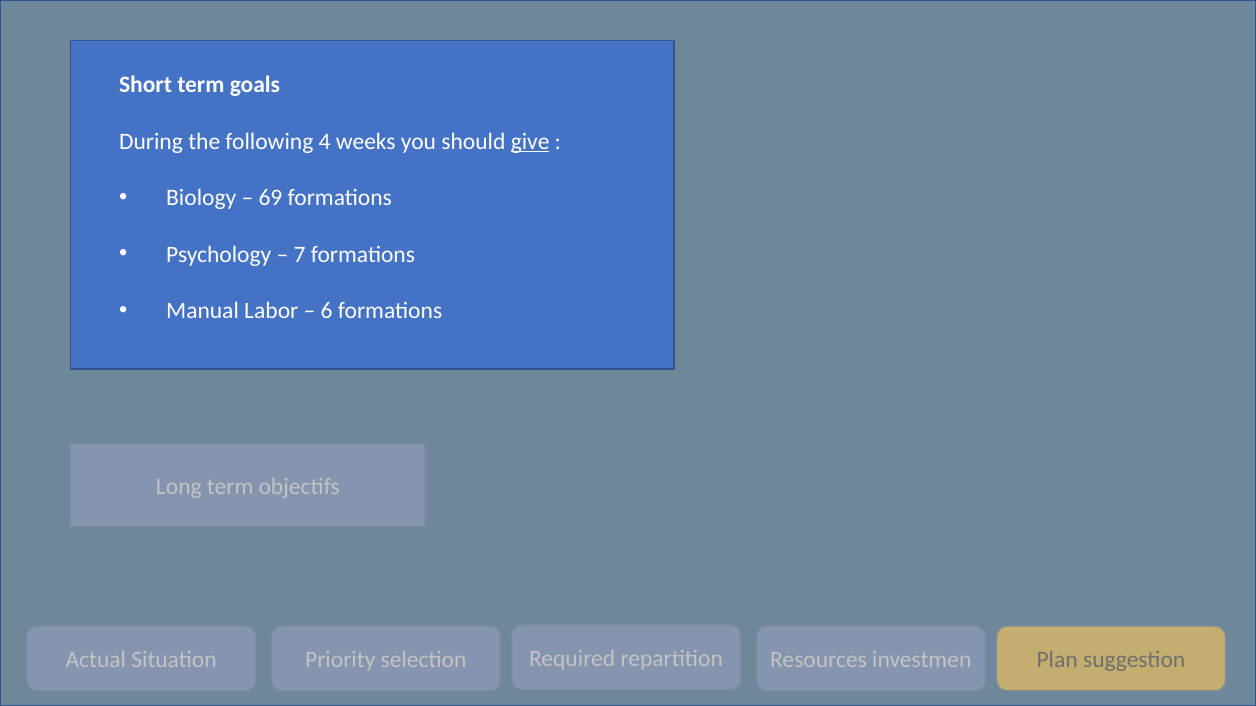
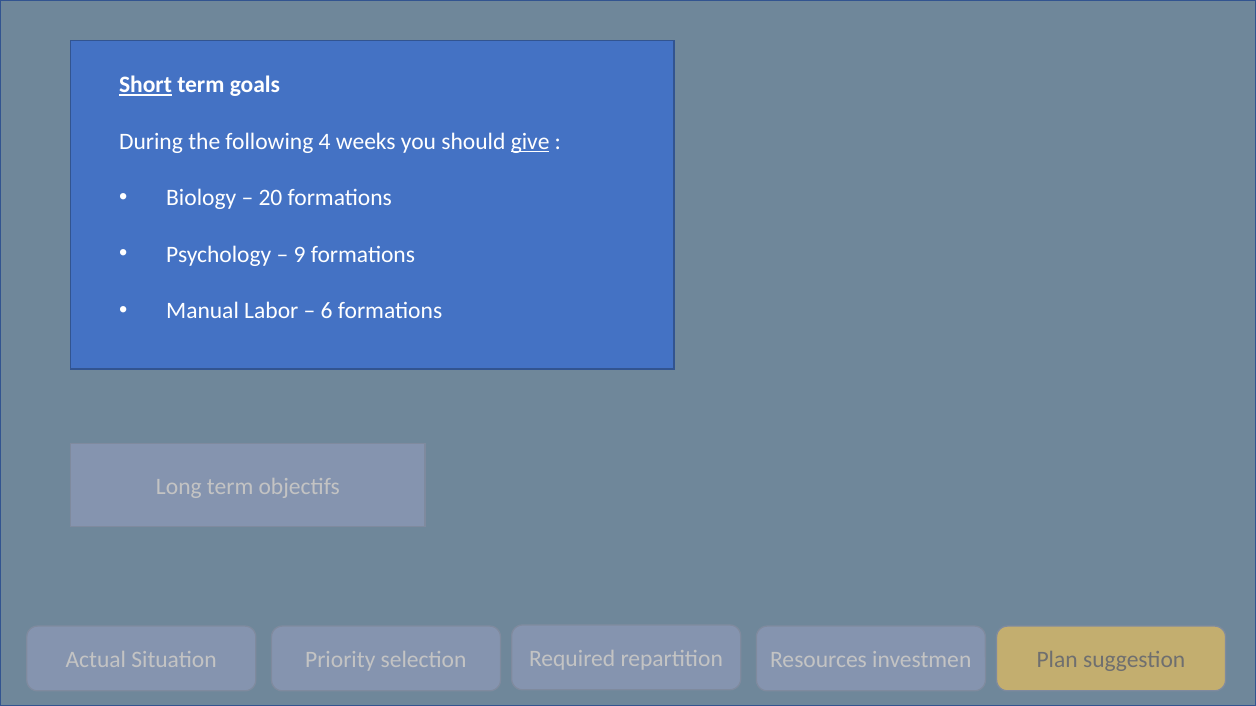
Short at (146, 85) underline: none -> present
69: 69 -> 20
7: 7 -> 9
